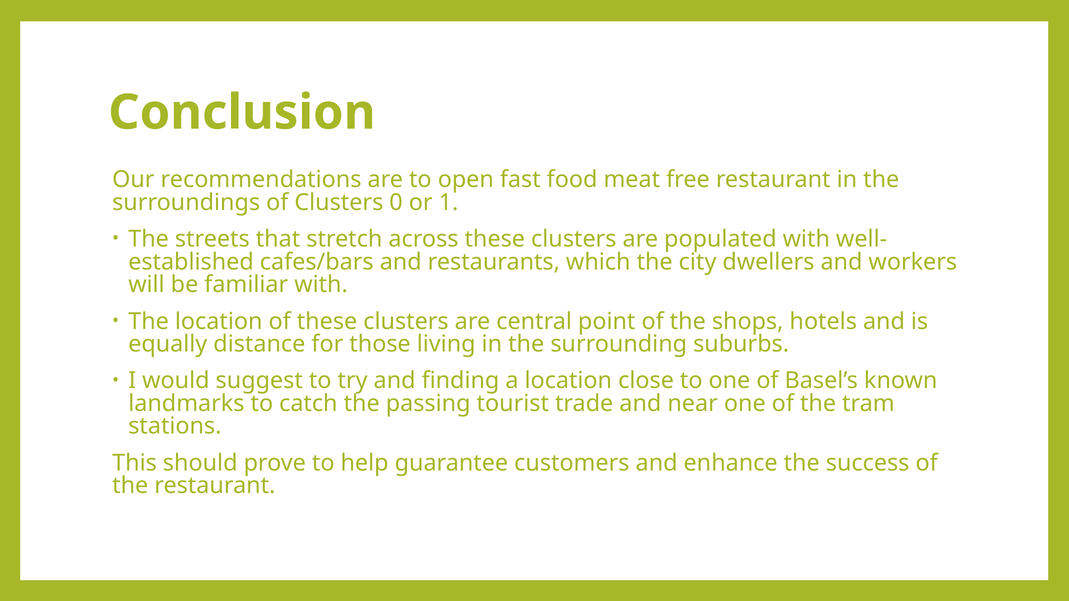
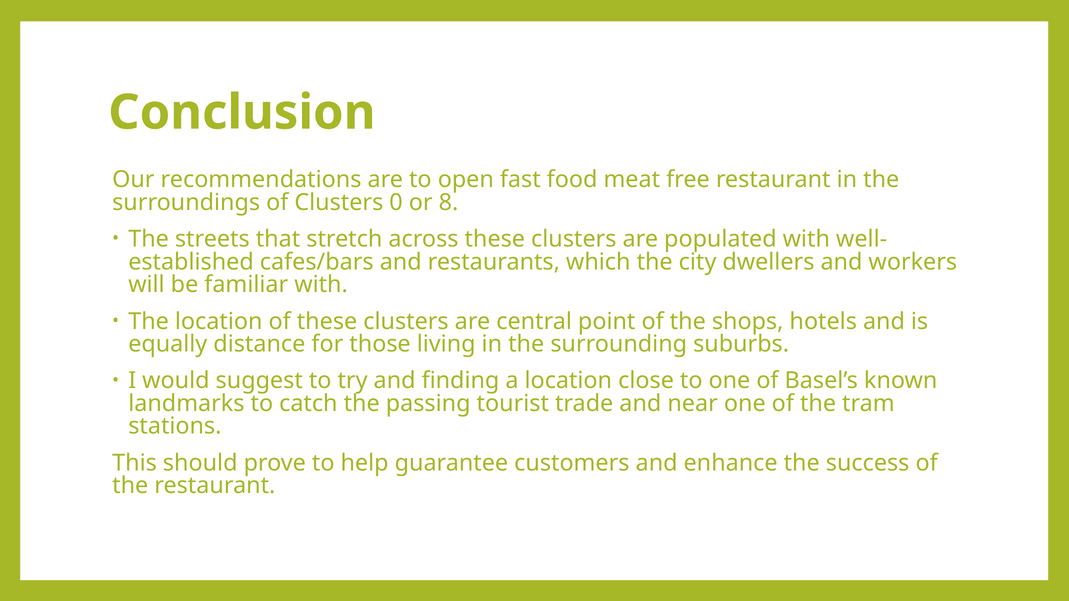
1: 1 -> 8
